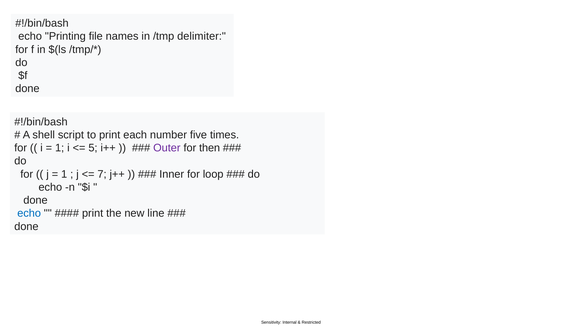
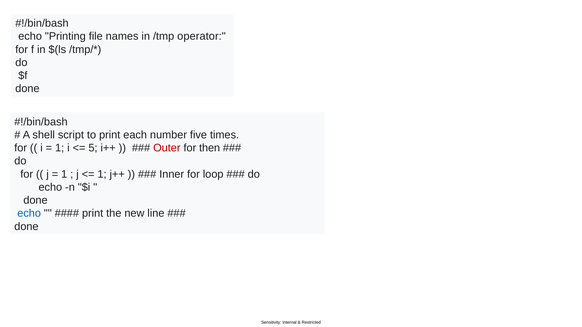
delimiter: delimiter -> operator
Outer colour: purple -> red
7 at (102, 174): 7 -> 1
